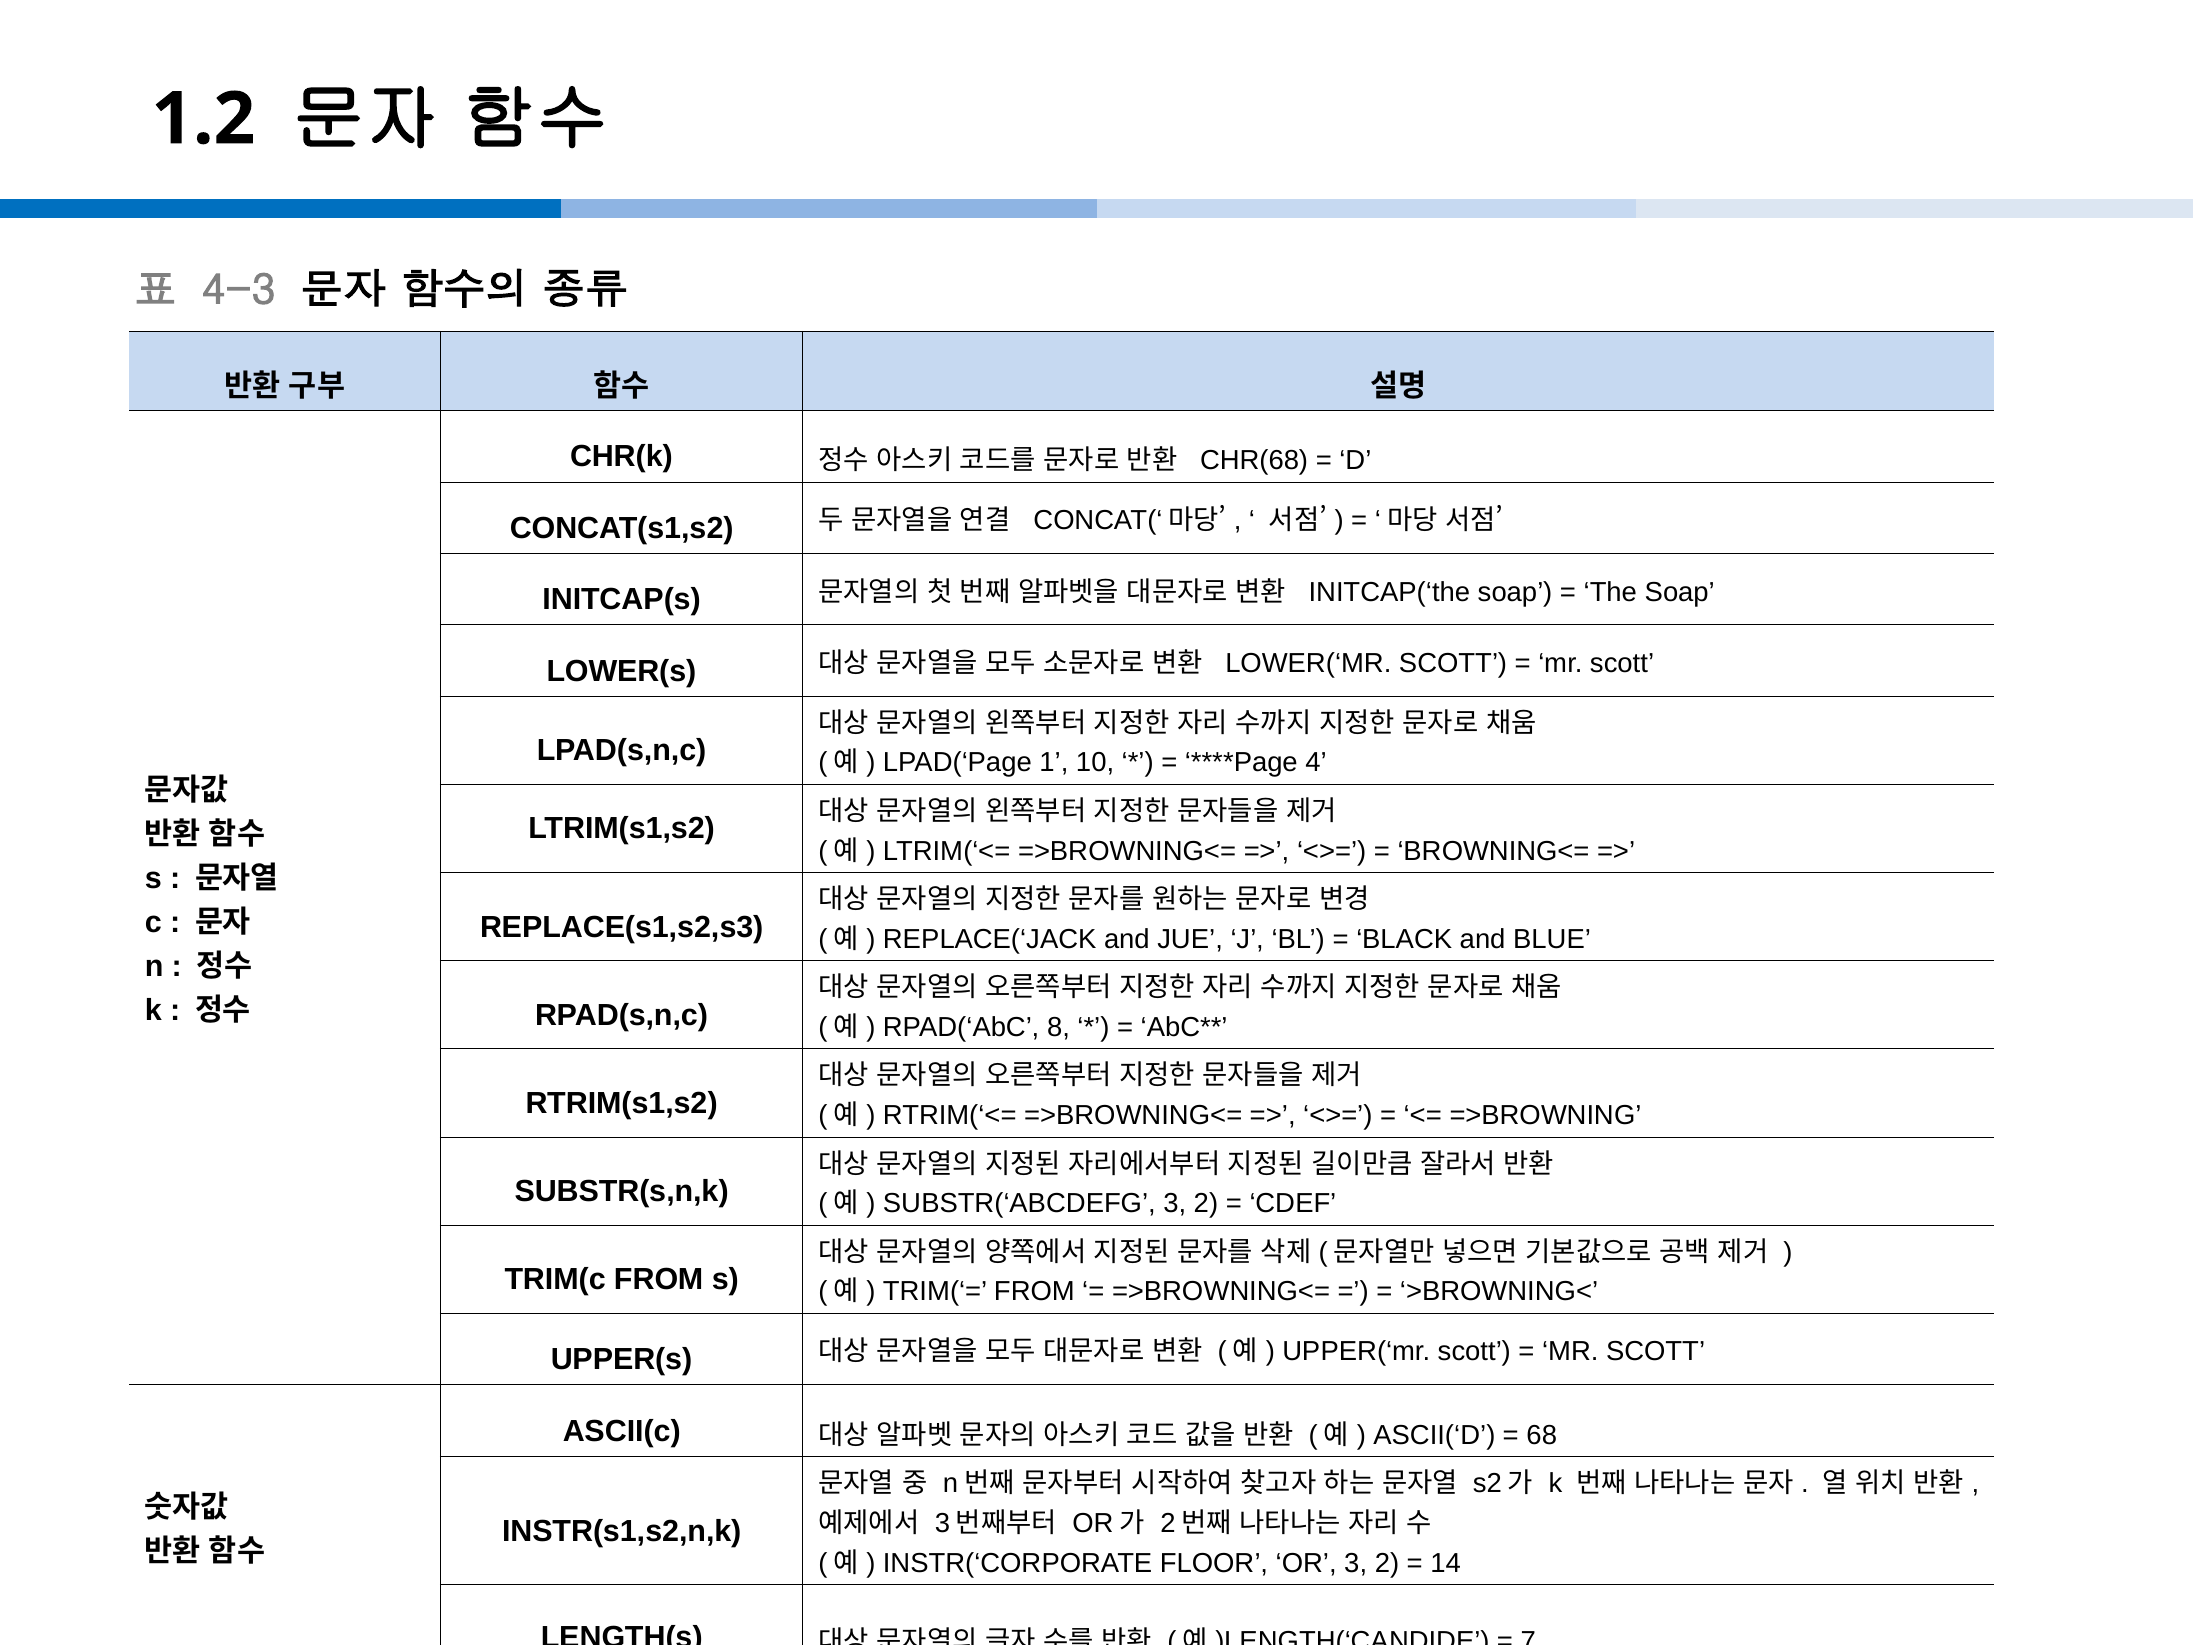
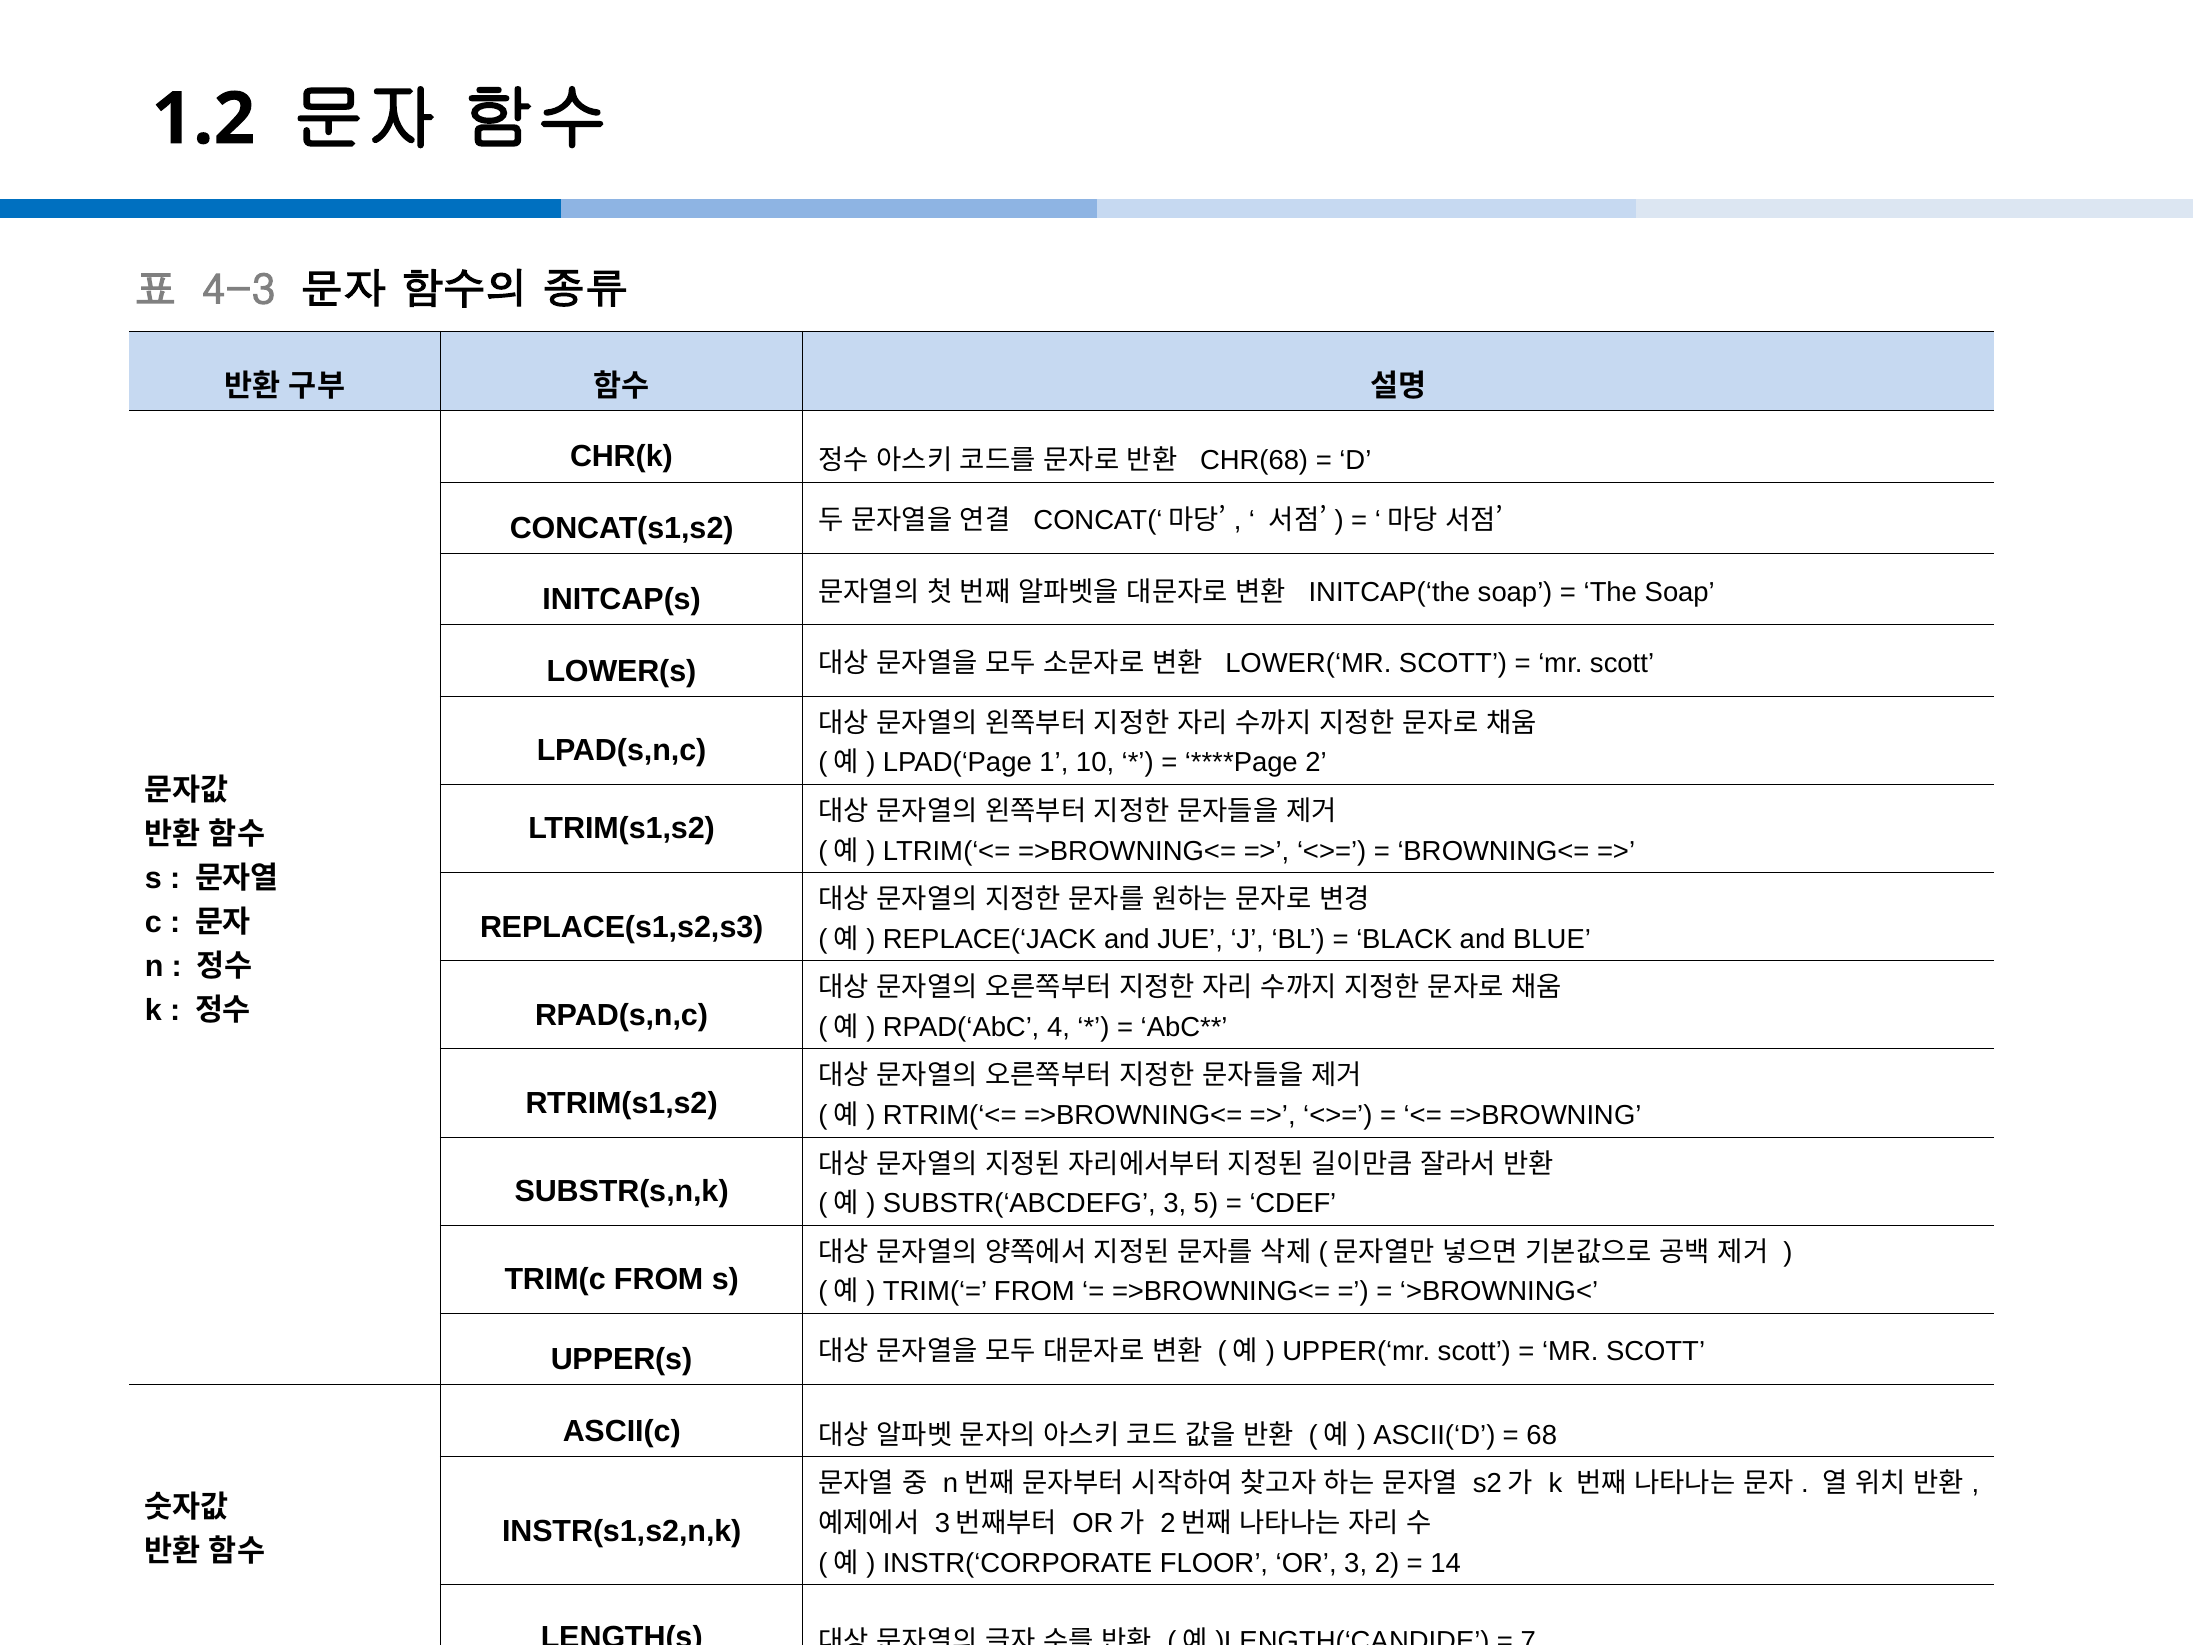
4 at (1316, 763): 4 -> 2
8: 8 -> 4
SUBSTR(‘ABCDEFG 3 2: 2 -> 5
